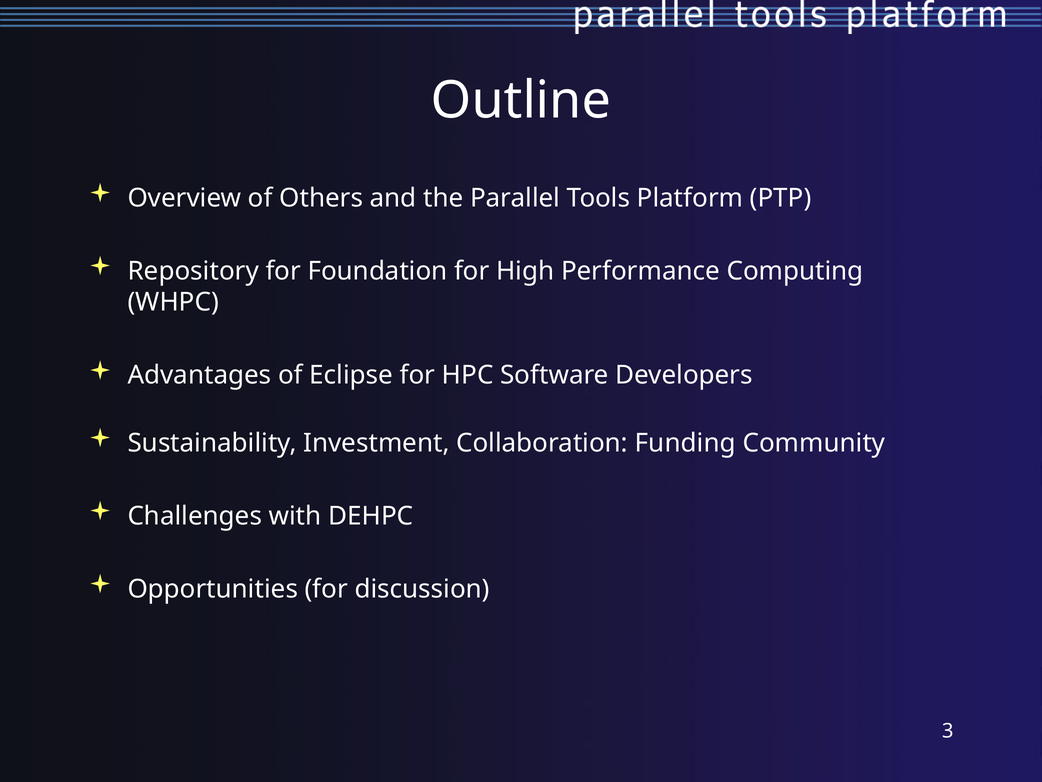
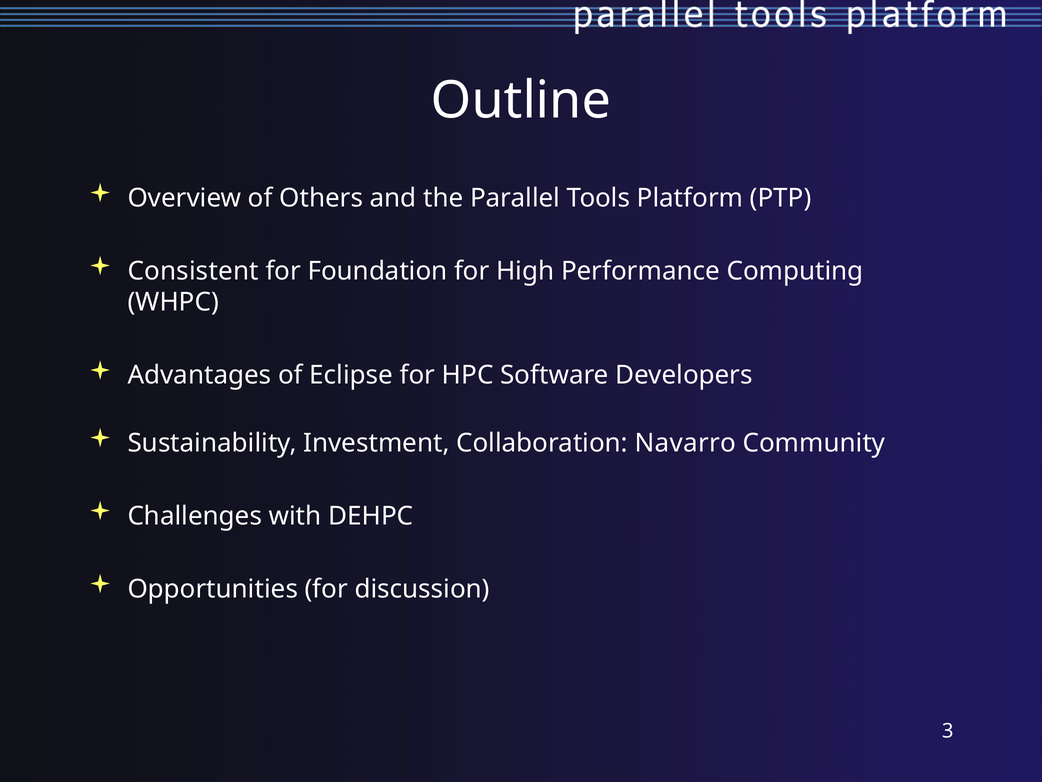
Repository: Repository -> Consistent
Funding: Funding -> Navarro
